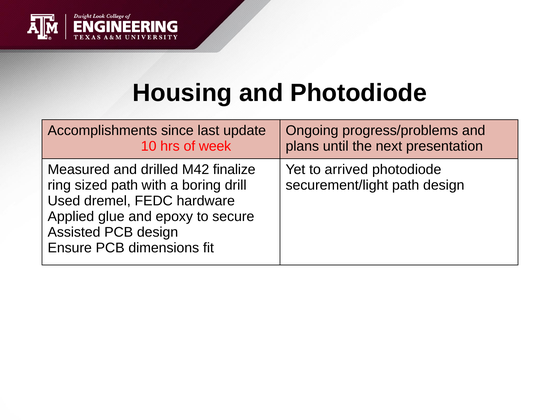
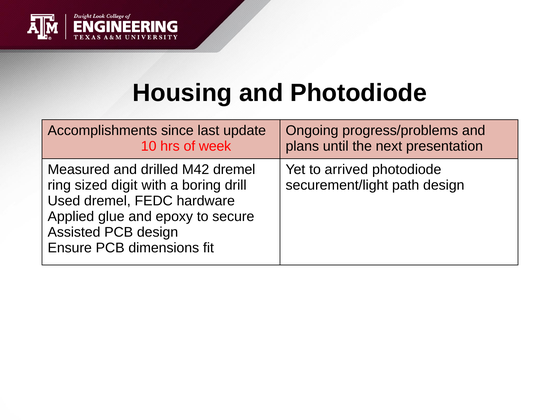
M42 finalize: finalize -> dremel
sized path: path -> digit
